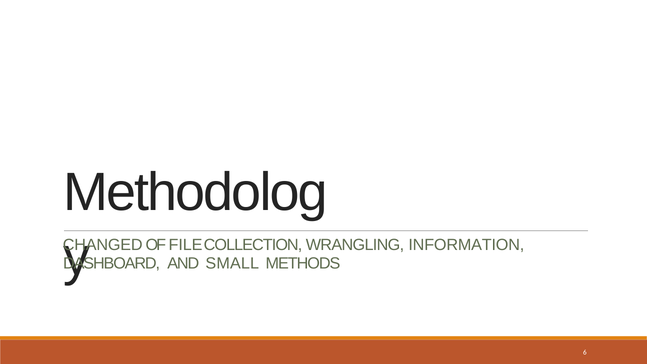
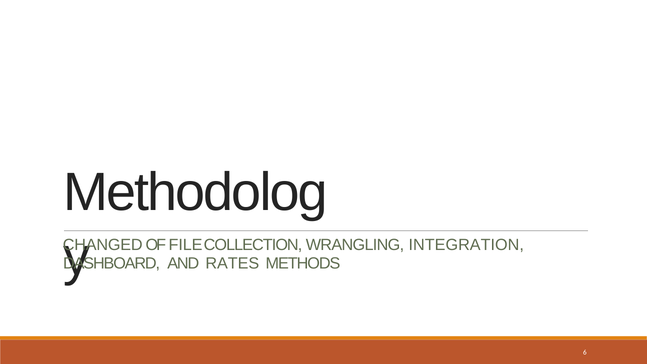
INFORMATION: INFORMATION -> INTEGRATION
SMALL: SMALL -> RATES
